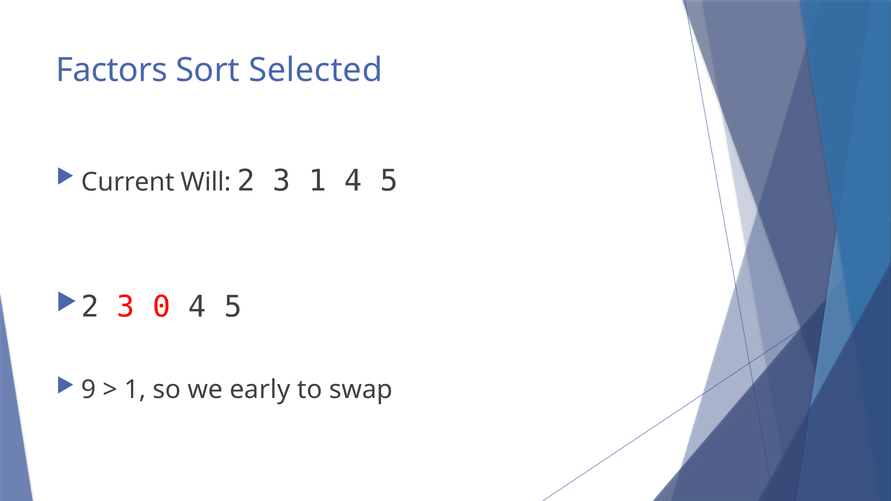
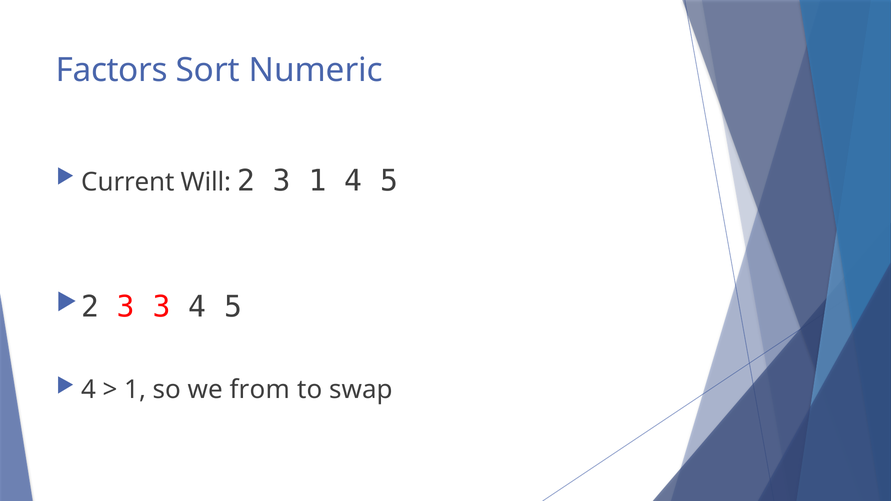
Selected: Selected -> Numeric
3 0: 0 -> 3
9 at (89, 390): 9 -> 4
early: early -> from
